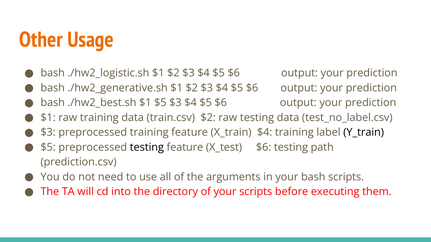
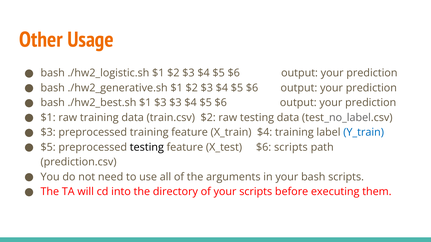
$1 $5: $5 -> $3
Y_train colour: black -> blue
$6 testing: testing -> scripts
